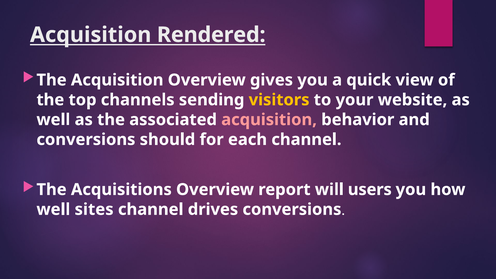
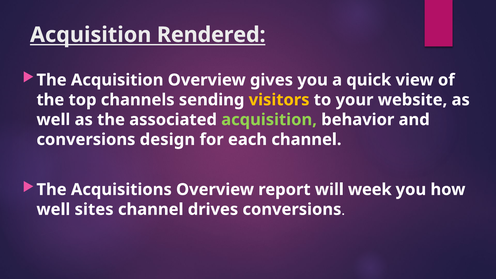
acquisition at (269, 120) colour: pink -> light green
should: should -> design
users: users -> week
